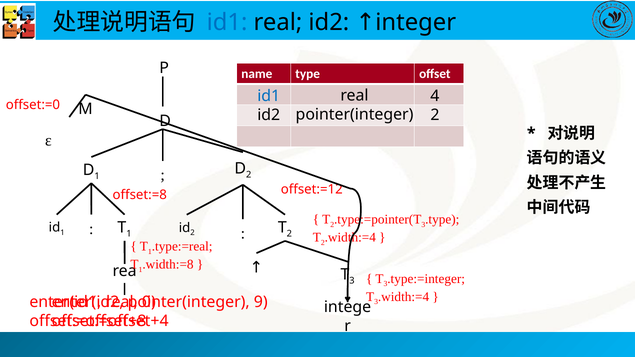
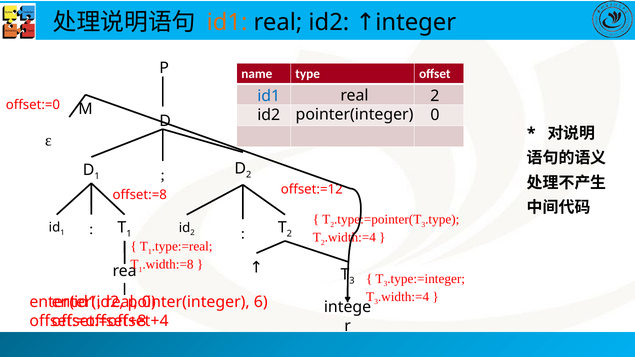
id1 at (227, 23) colour: blue -> orange
real 4: 4 -> 2
pointer(integer 2: 2 -> 0
9: 9 -> 6
